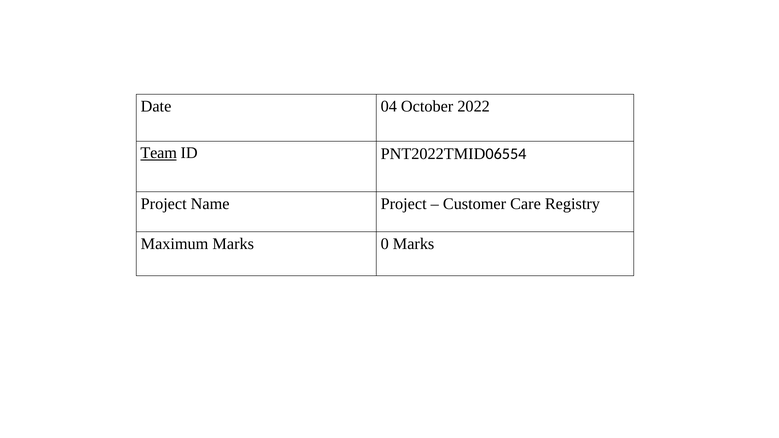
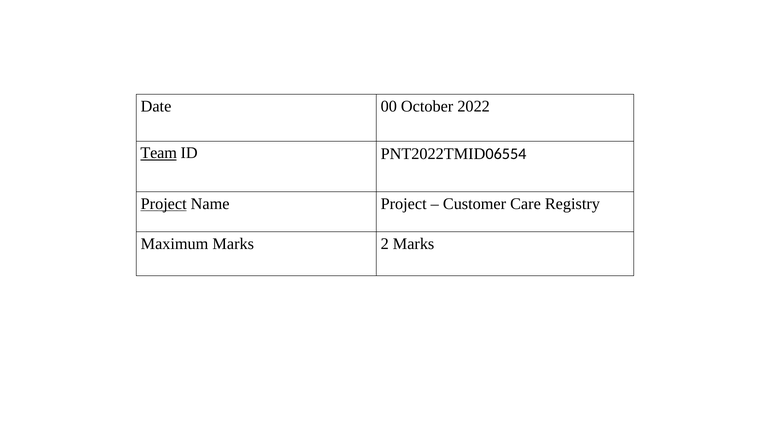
04: 04 -> 00
Project at (164, 204) underline: none -> present
0: 0 -> 2
